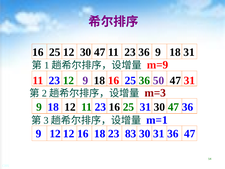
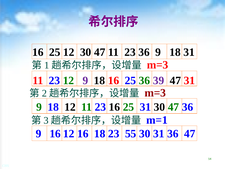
m=9 at (158, 65): m=9 -> m=3
50: 50 -> 39
9 12: 12 -> 16
83: 83 -> 55
